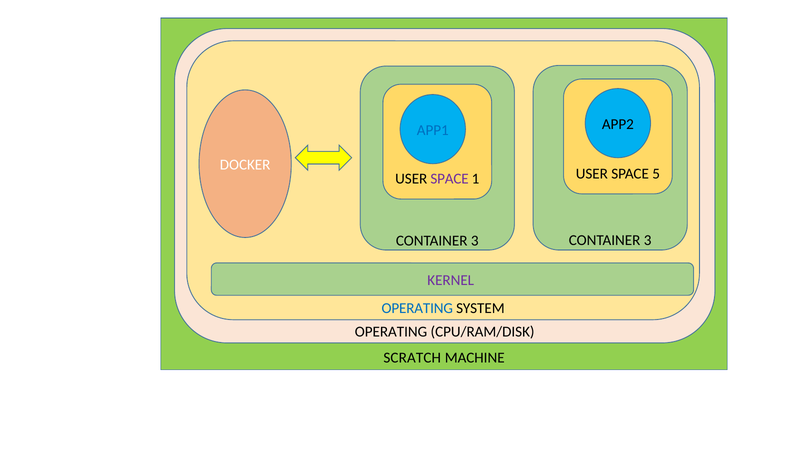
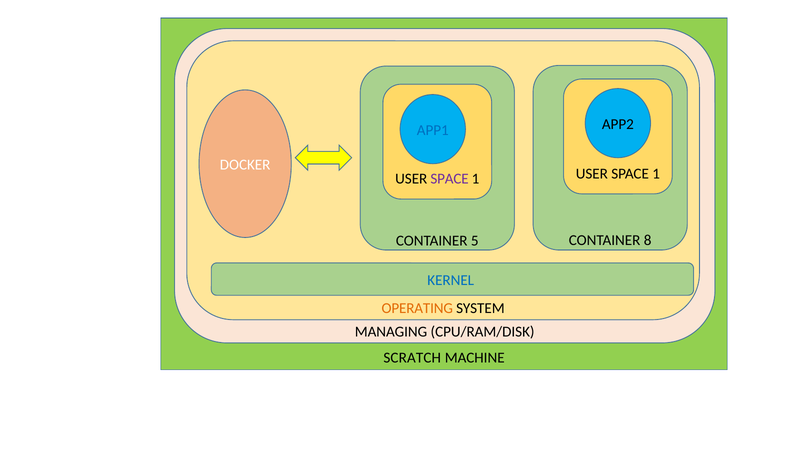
5 at (656, 174): 5 -> 1
3 at (648, 240): 3 -> 8
3 at (475, 241): 3 -> 5
KERNEL colour: purple -> blue
OPERATING at (417, 308) colour: blue -> orange
OPERATING at (391, 332): OPERATING -> MANAGING
